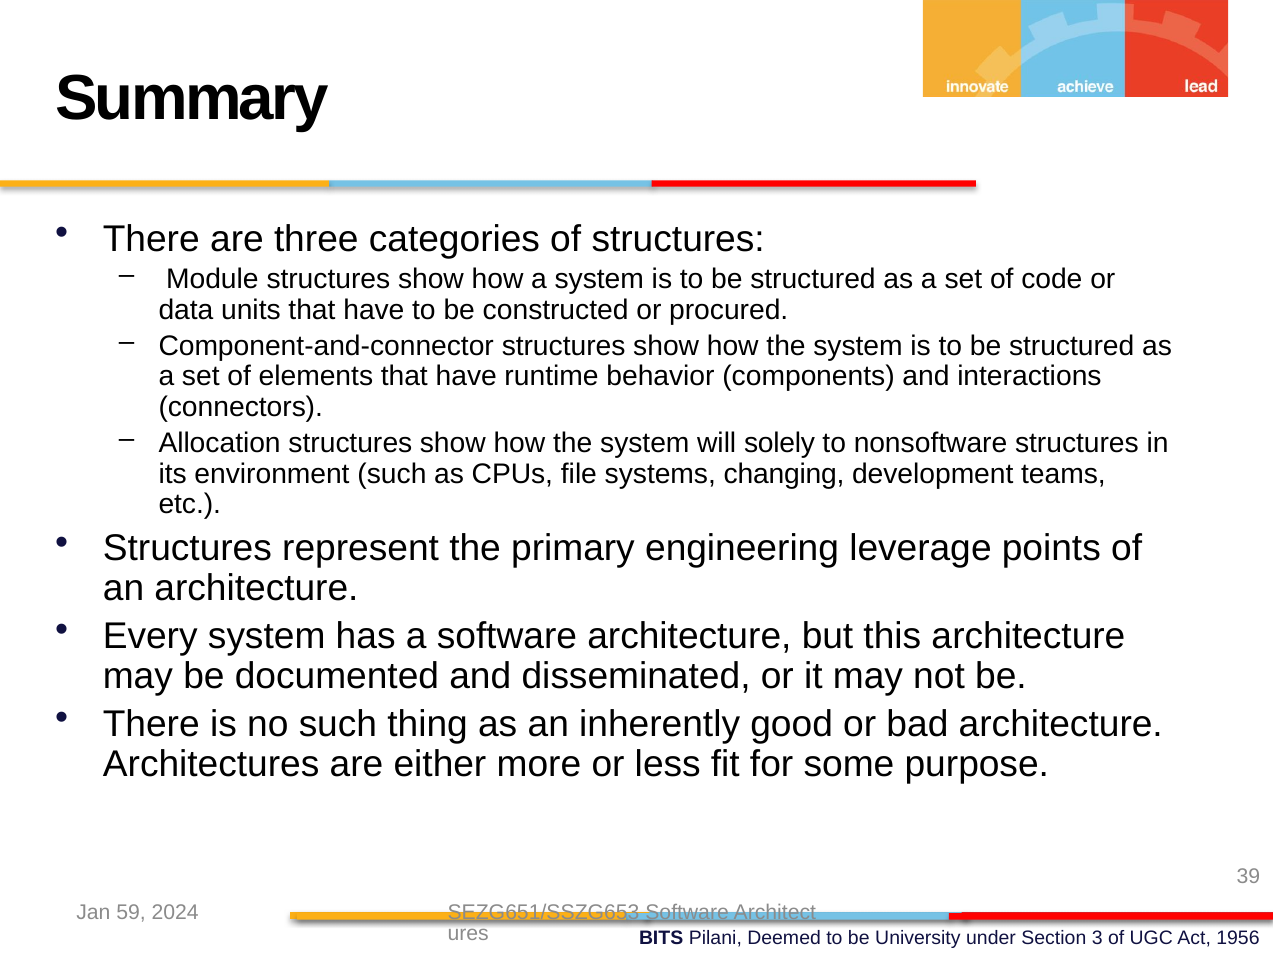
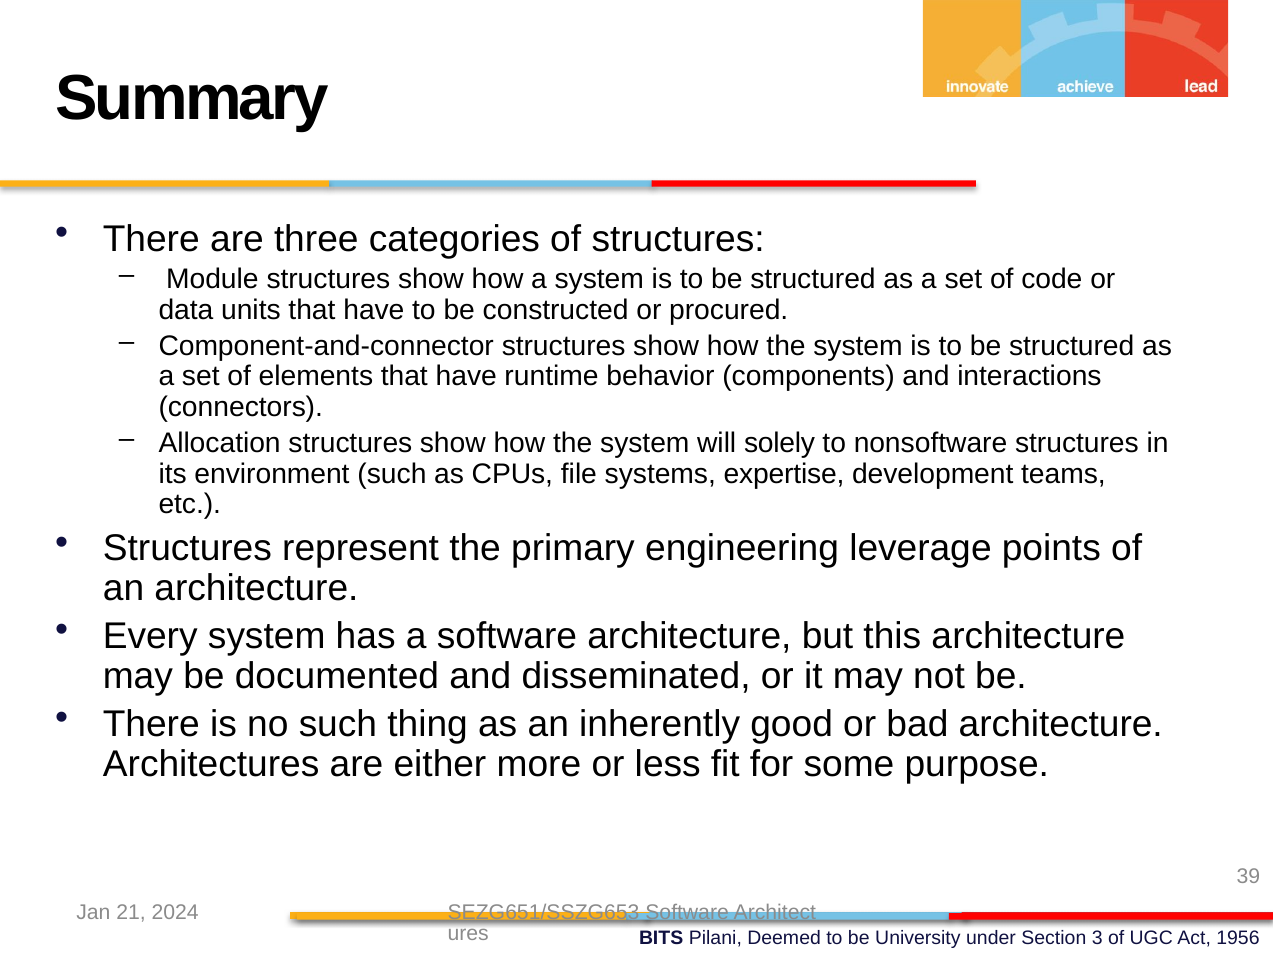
changing: changing -> expertise
59: 59 -> 21
